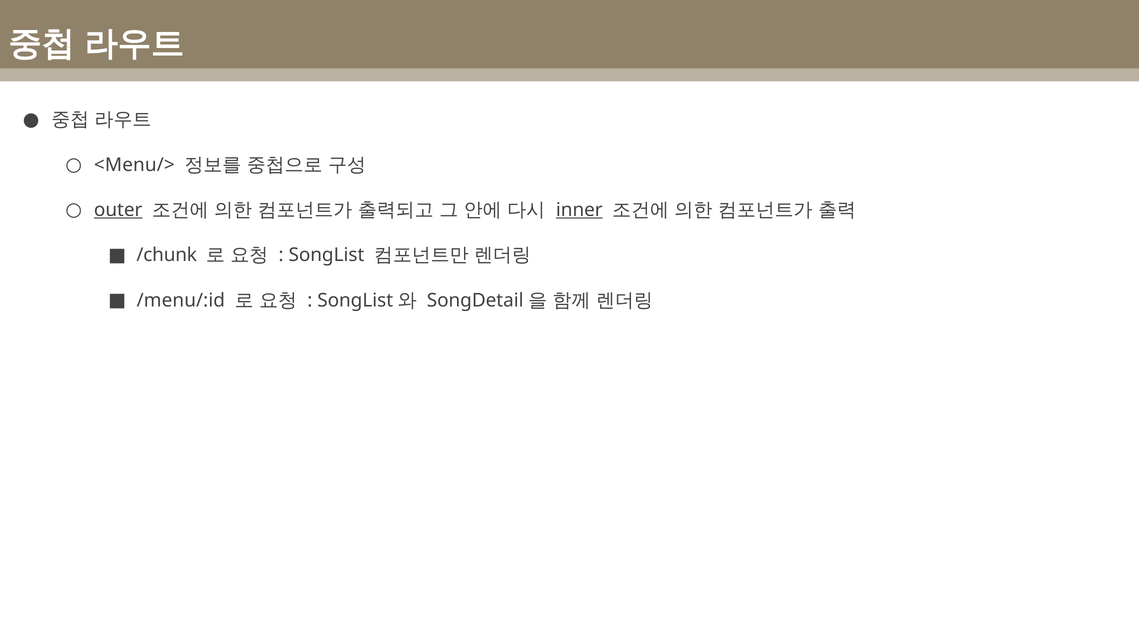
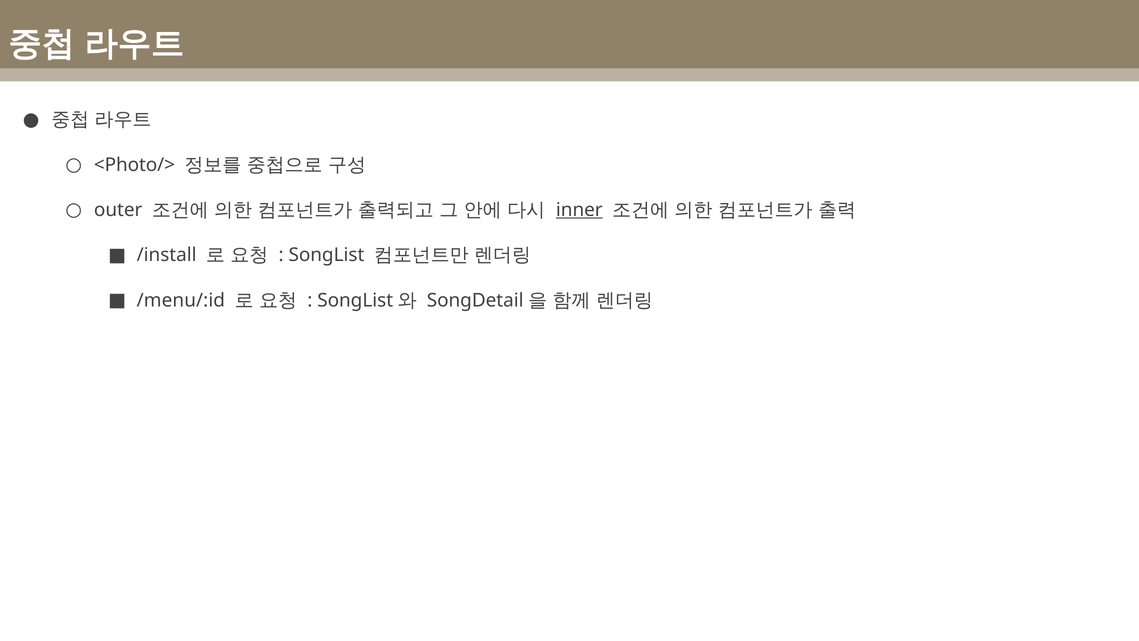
<Menu/>: <Menu/> -> <Photo/>
outer underline: present -> none
/chunk: /chunk -> /install
